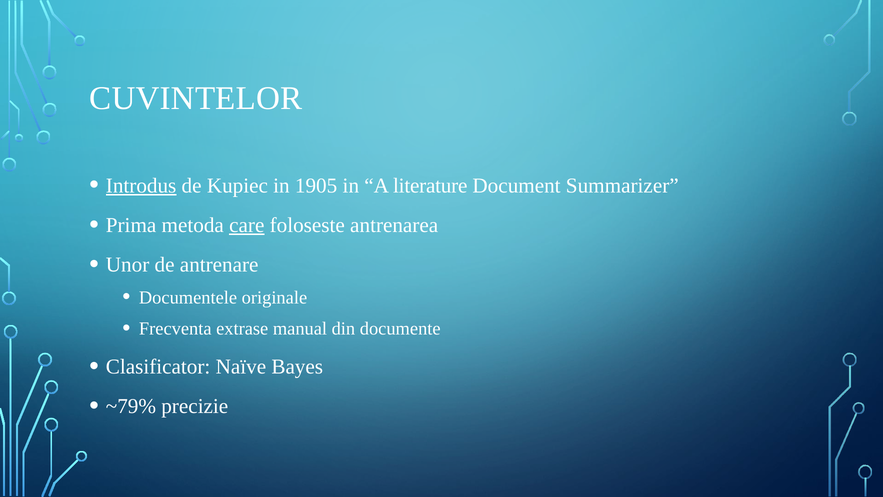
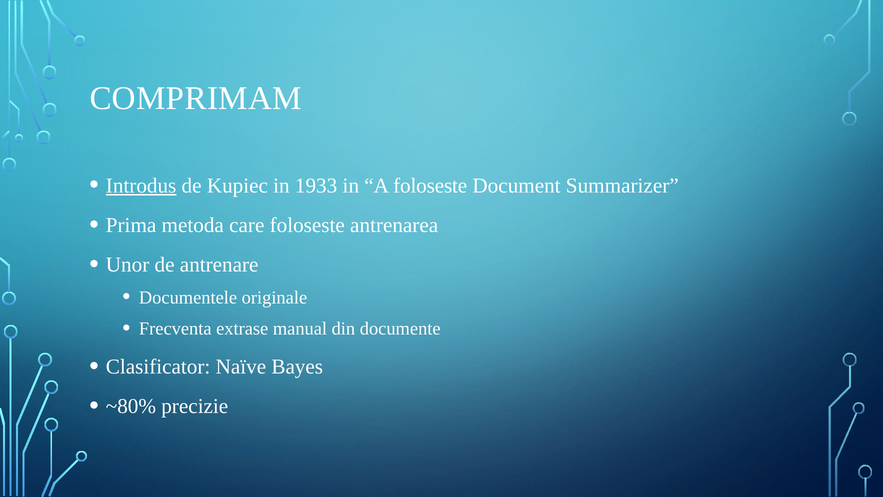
CUVINTELOR: CUVINTELOR -> COMPRIMAM
1905: 1905 -> 1933
A literature: literature -> foloseste
care underline: present -> none
~79%: ~79% -> ~80%
